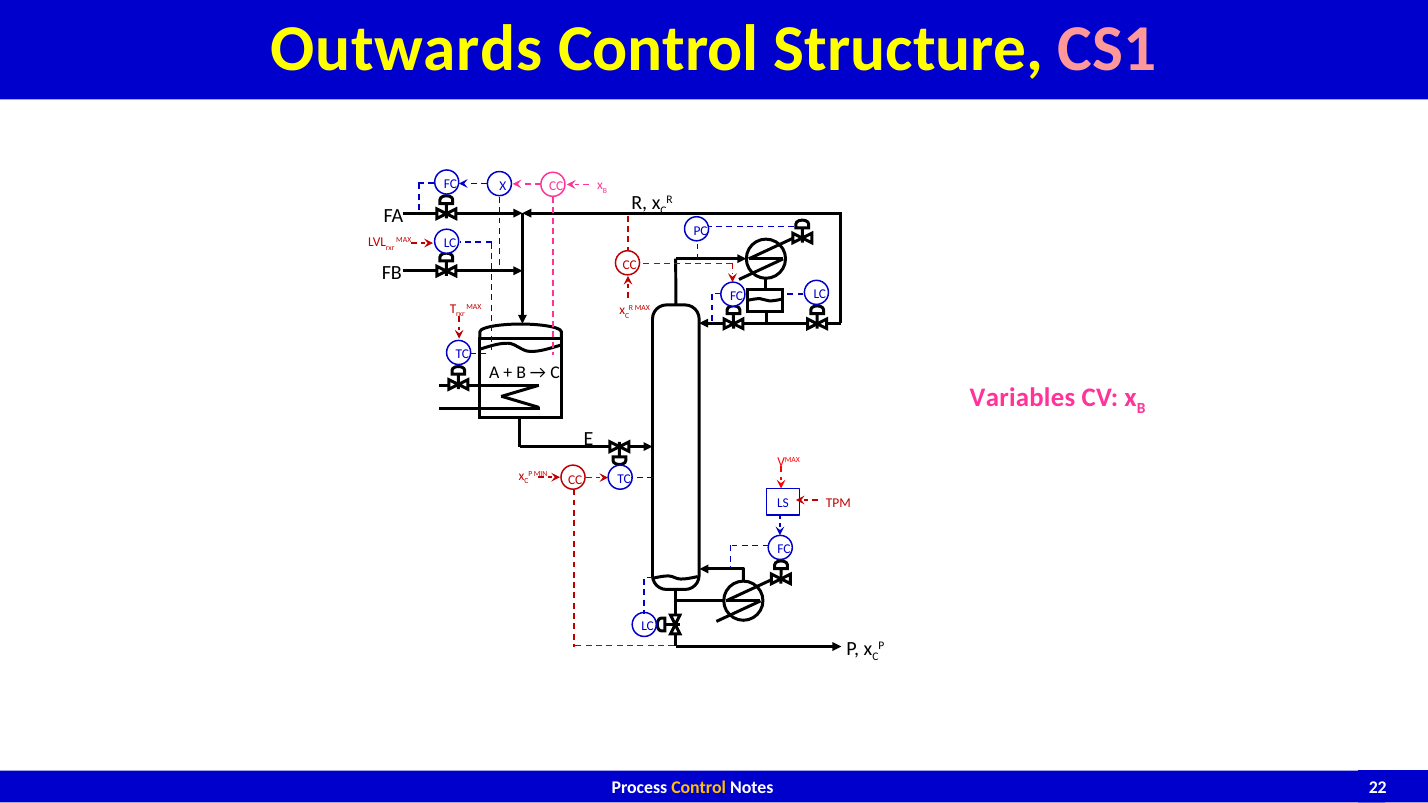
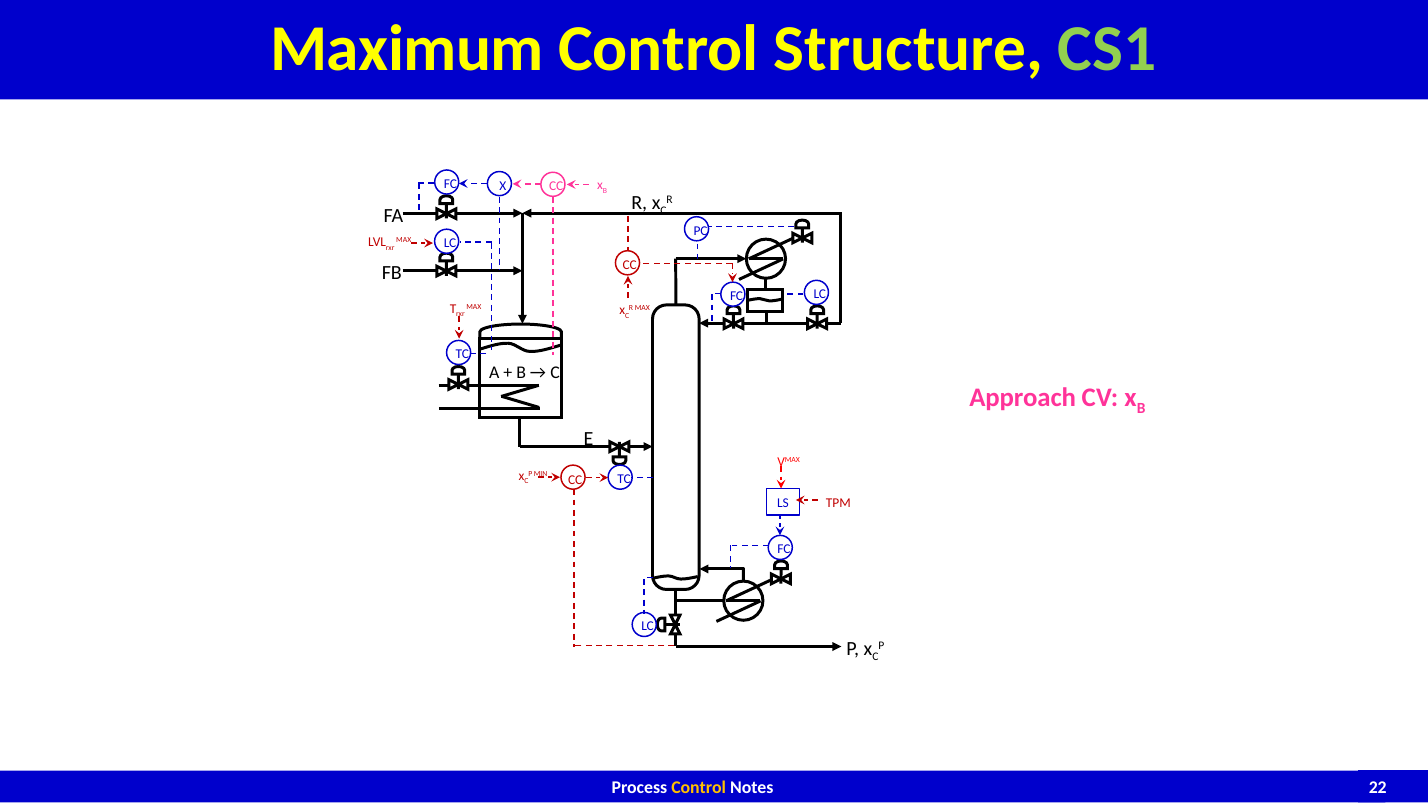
Outwards: Outwards -> Maximum
CS1 colour: pink -> light green
Variables: Variables -> Approach
